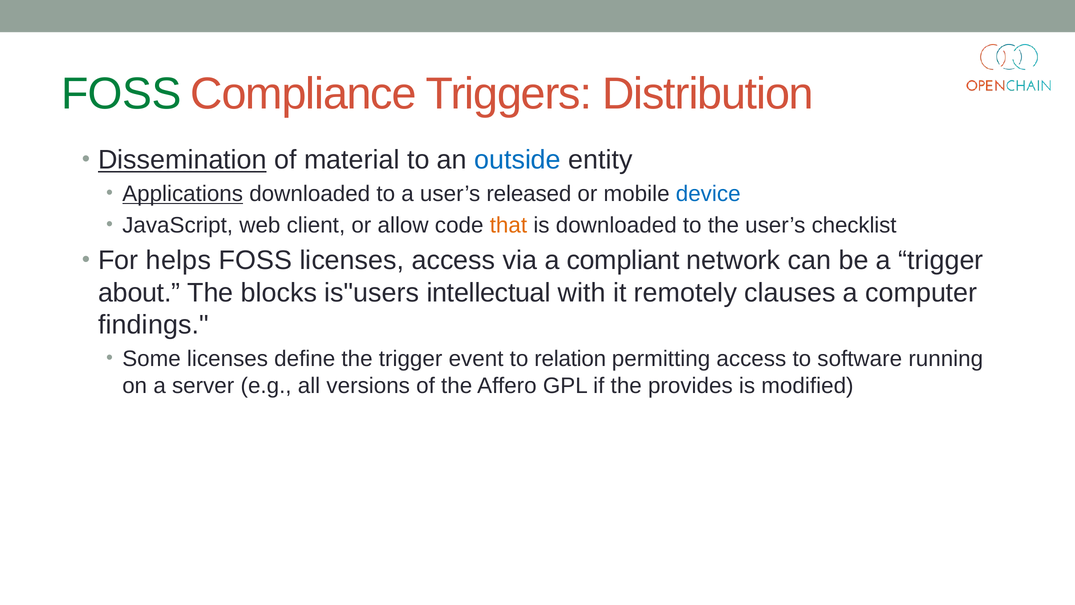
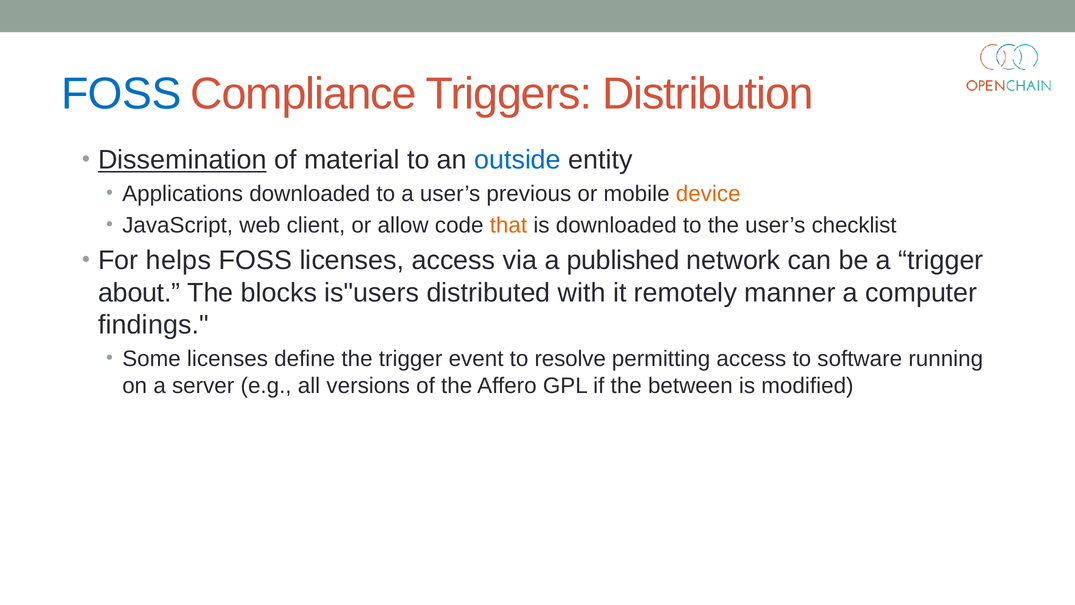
FOSS at (121, 94) colour: green -> blue
Applications underline: present -> none
released: released -> previous
device colour: blue -> orange
compliant: compliant -> published
intellectual: intellectual -> distributed
clauses: clauses -> manner
relation: relation -> resolve
provides: provides -> between
